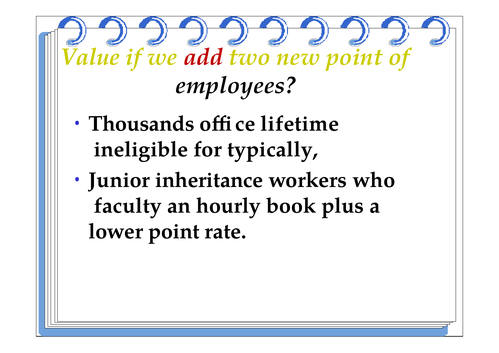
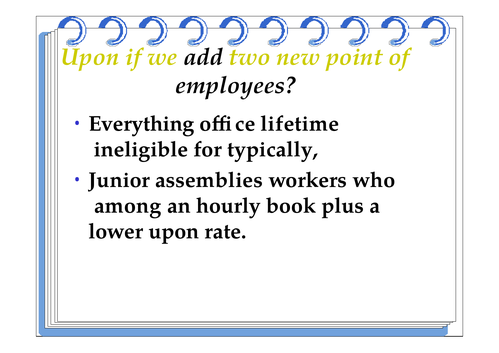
Value at (90, 57): Value -> Upon
add colour: red -> black
Thousands: Thousands -> Everything
inheritance: inheritance -> assemblies
faculty: faculty -> among
lower point: point -> upon
